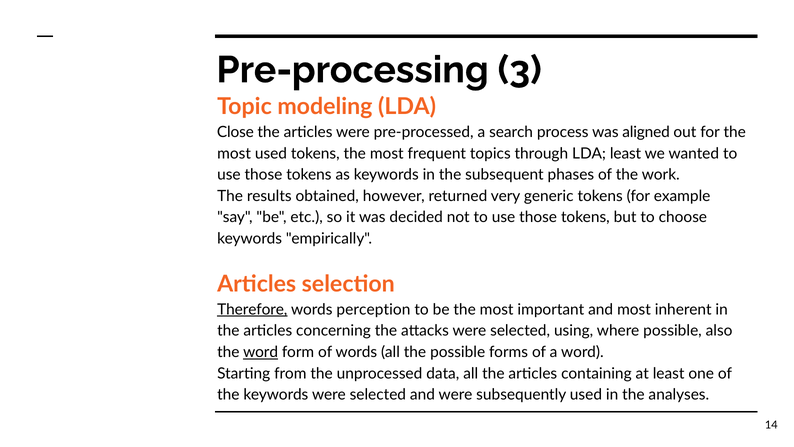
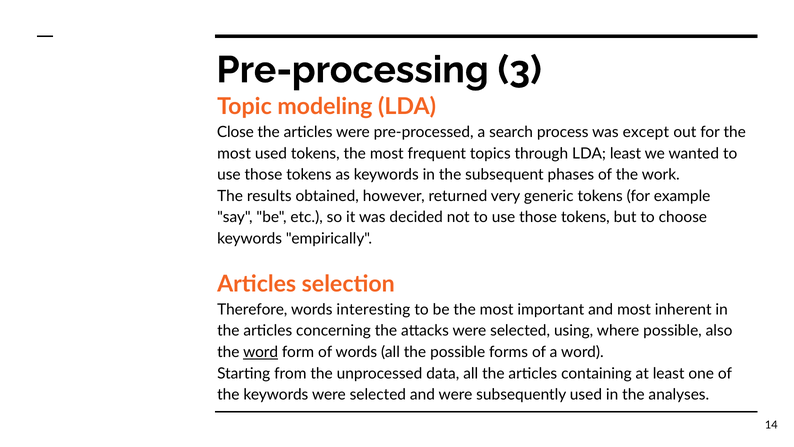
aligned: aligned -> except
Therefore underline: present -> none
perception: perception -> interesting
